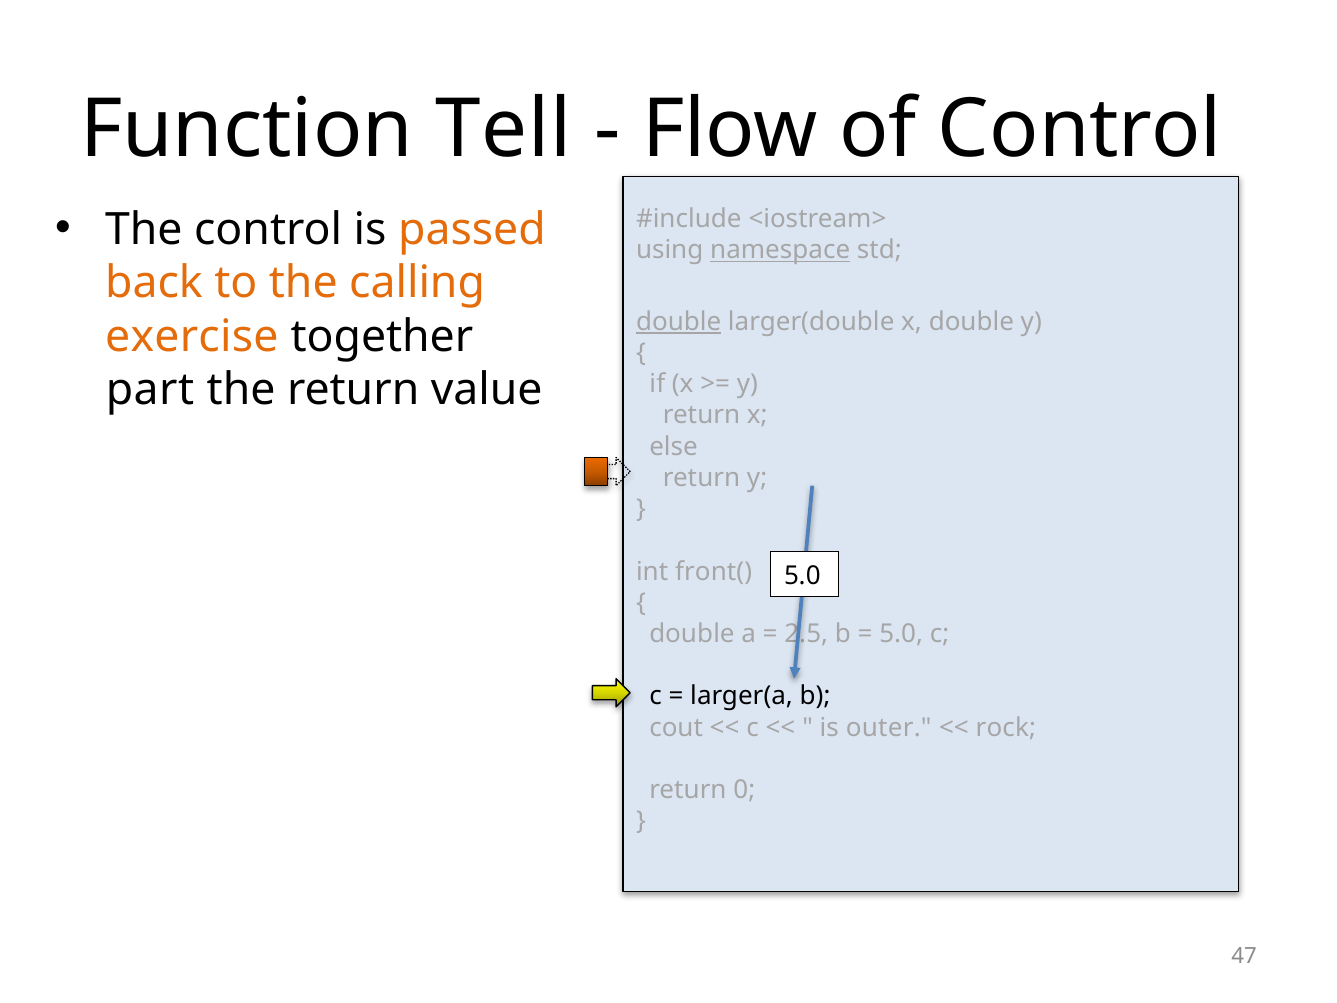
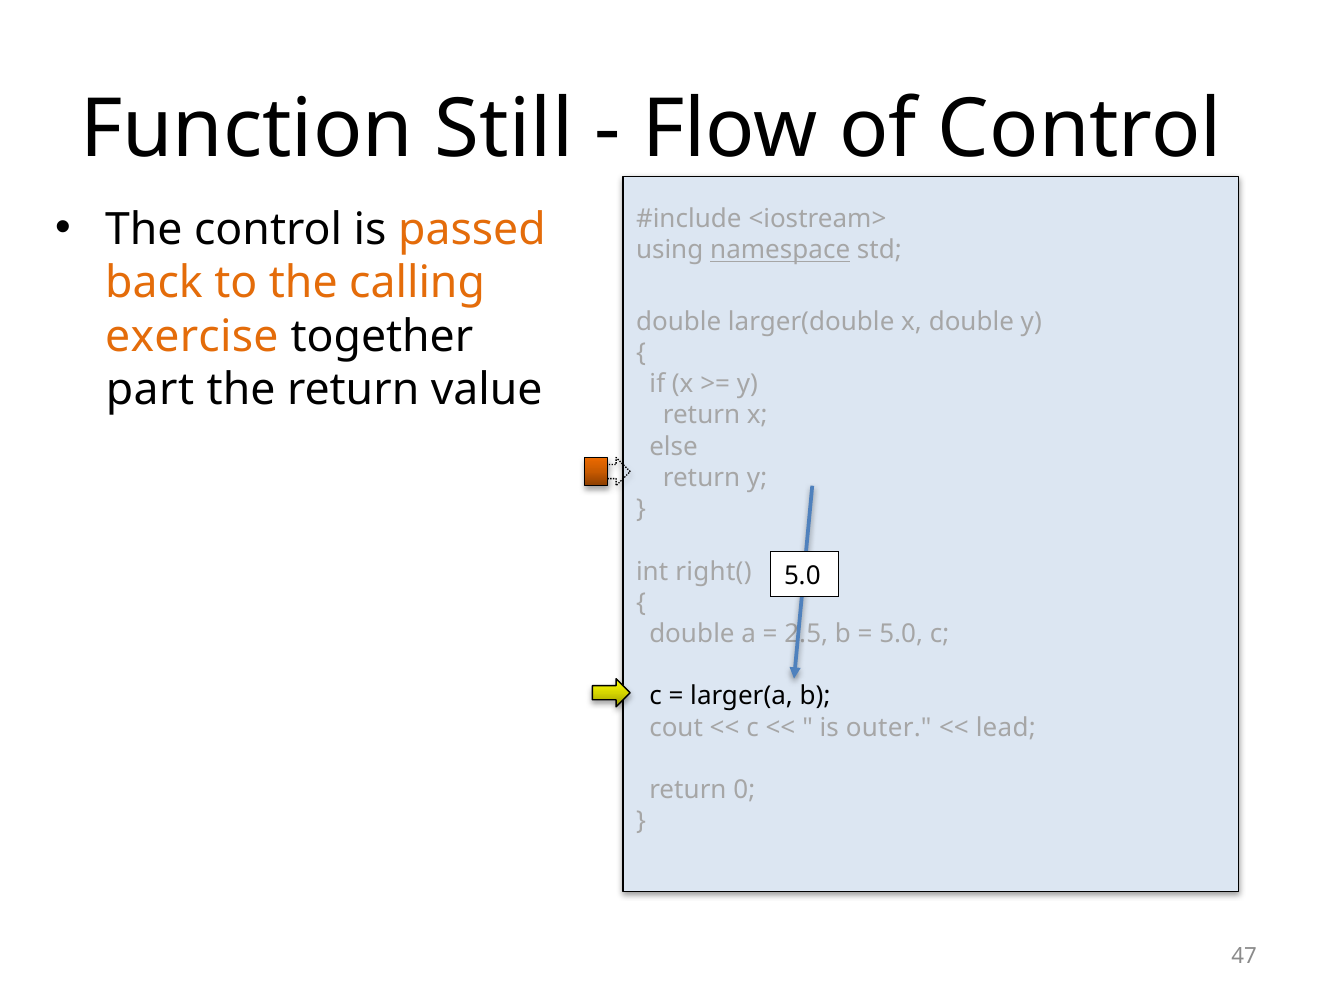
Tell: Tell -> Still
double at (679, 322) underline: present -> none
front(: front( -> right(
rock: rock -> lead
